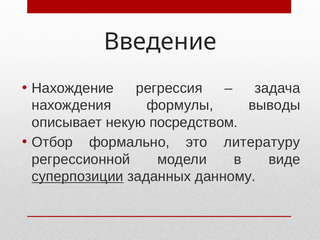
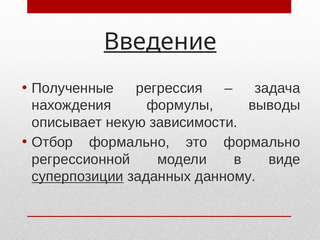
Введение underline: none -> present
Нахождение: Нахождение -> Полученные
посредством: посредством -> зависимости
это литературу: литературу -> формально
